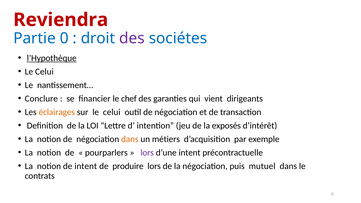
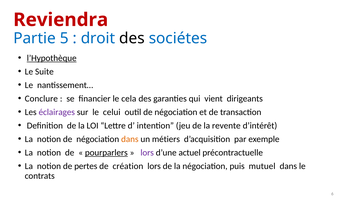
0: 0 -> 5
des at (132, 38) colour: purple -> black
Celui at (44, 72): Celui -> Suite
chef: chef -> cela
éclairages colour: orange -> purple
exposés: exposés -> revente
pourparlers underline: none -> present
d’une intent: intent -> actuel
de intent: intent -> pertes
produire: produire -> création
